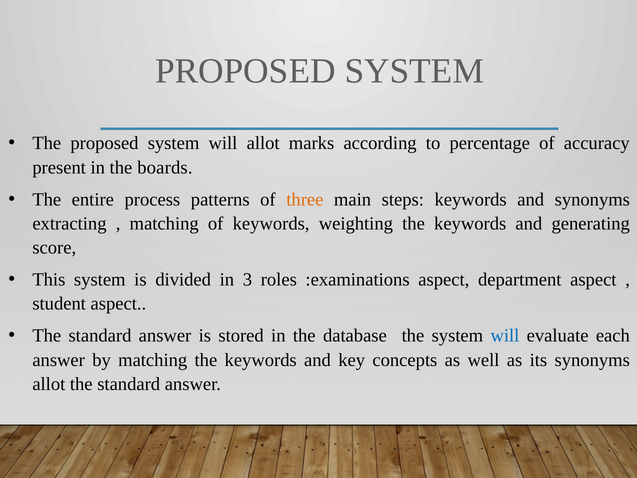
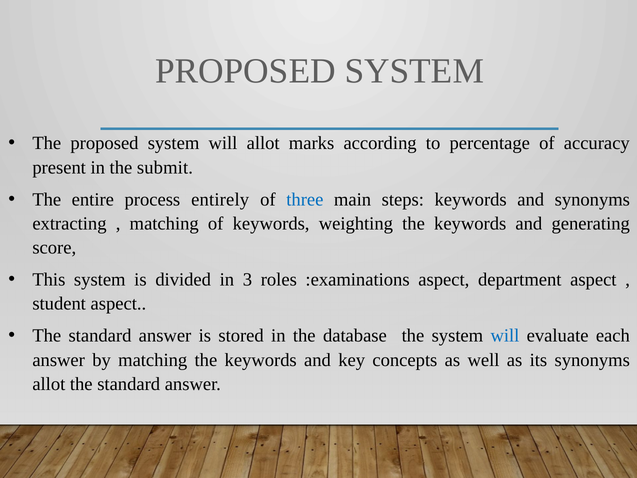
boards: boards -> submit
patterns: patterns -> entirely
three colour: orange -> blue
